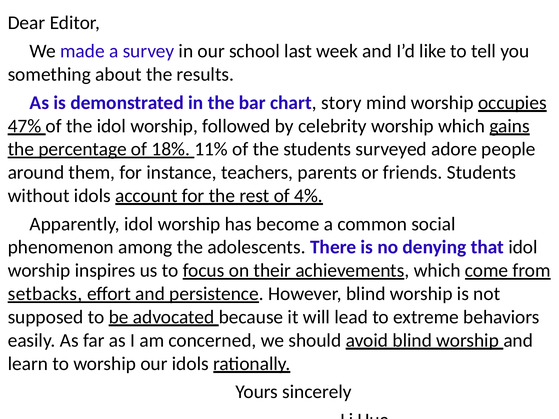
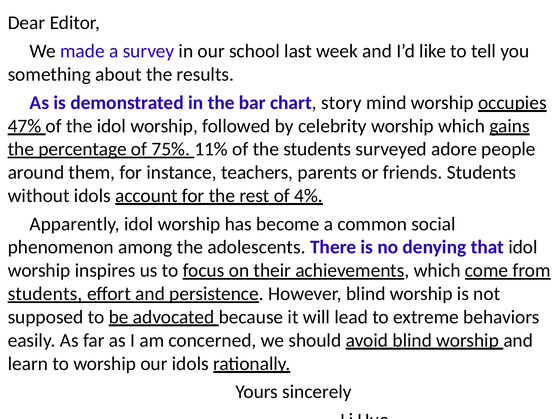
18%: 18% -> 75%
setbacks at (45, 294): setbacks -> students
